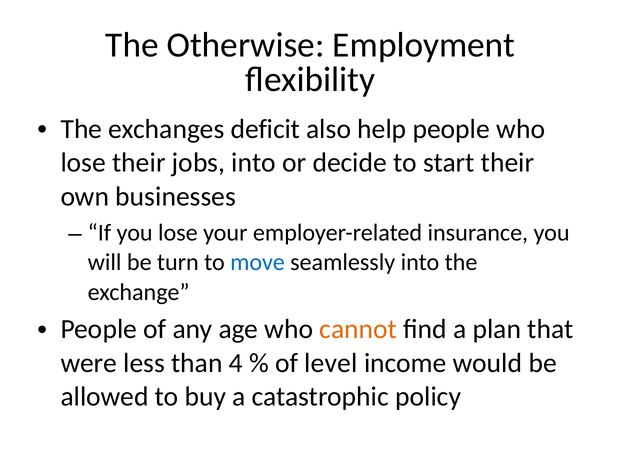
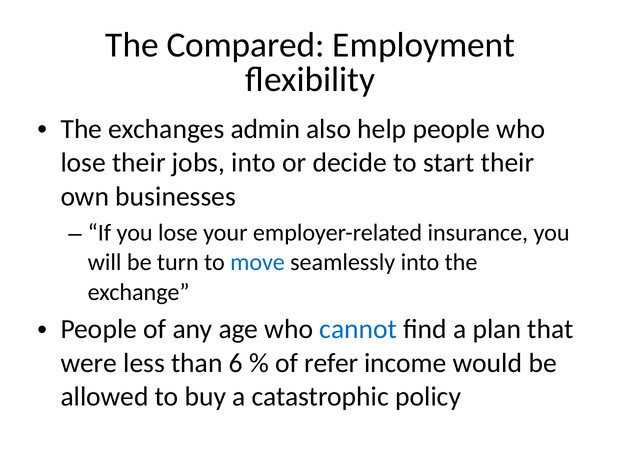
Otherwise: Otherwise -> Compared
deficit: deficit -> admin
cannot colour: orange -> blue
4: 4 -> 6
level: level -> refer
